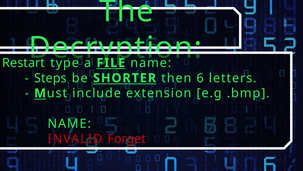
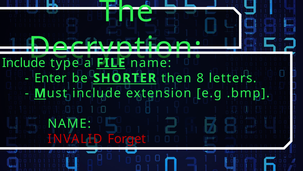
Restart at (24, 63): Restart -> Include
Steps: Steps -> Enter
6: 6 -> 8
